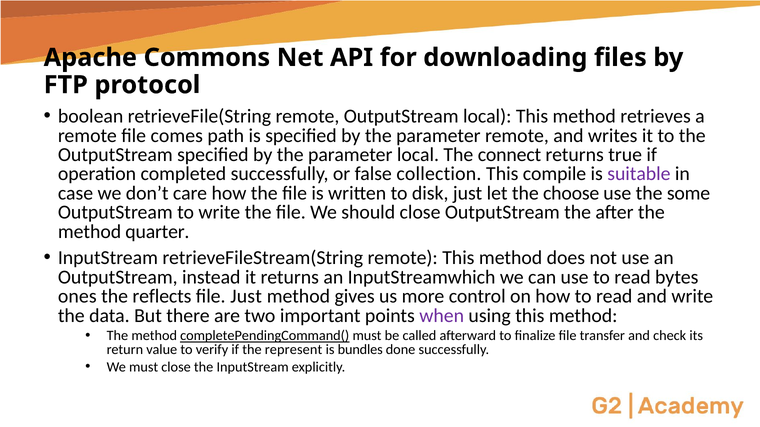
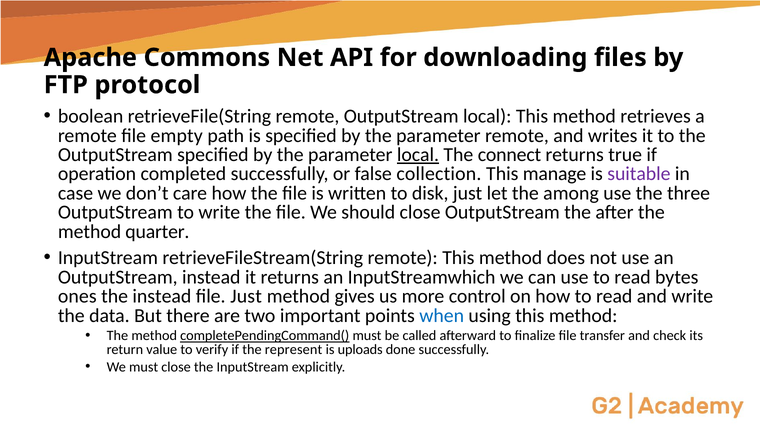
comes: comes -> empty
local at (418, 155) underline: none -> present
compile: compile -> manage
choose: choose -> among
some: some -> three
the reflects: reflects -> instead
when colour: purple -> blue
bundles: bundles -> uploads
